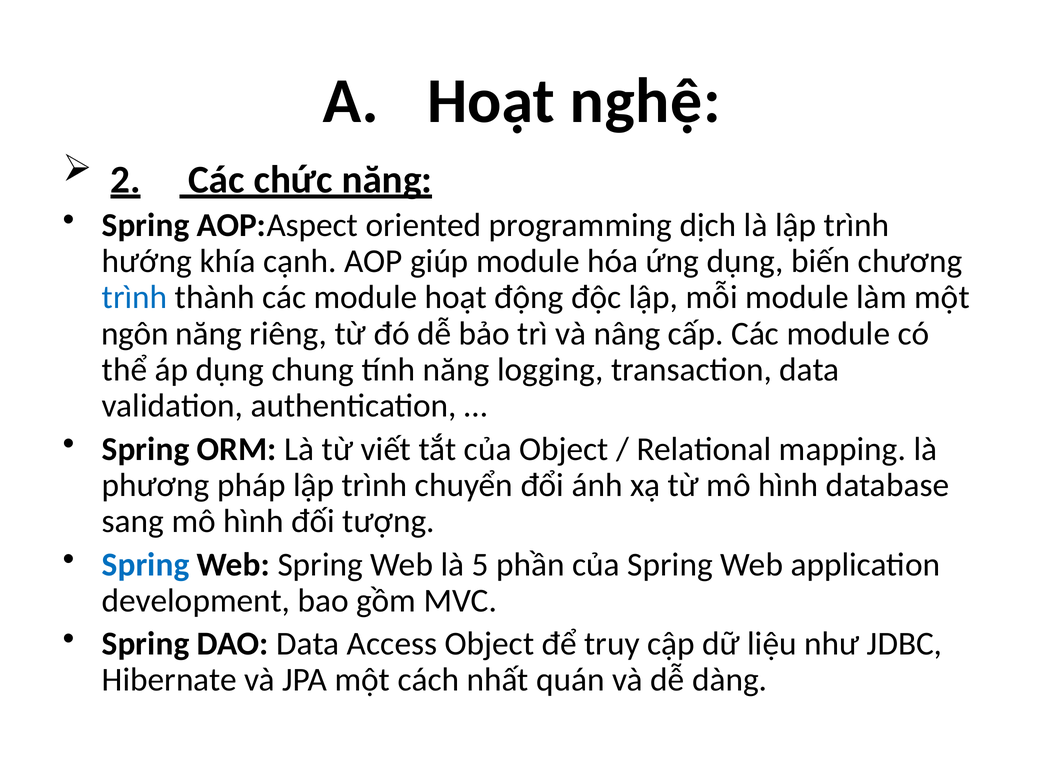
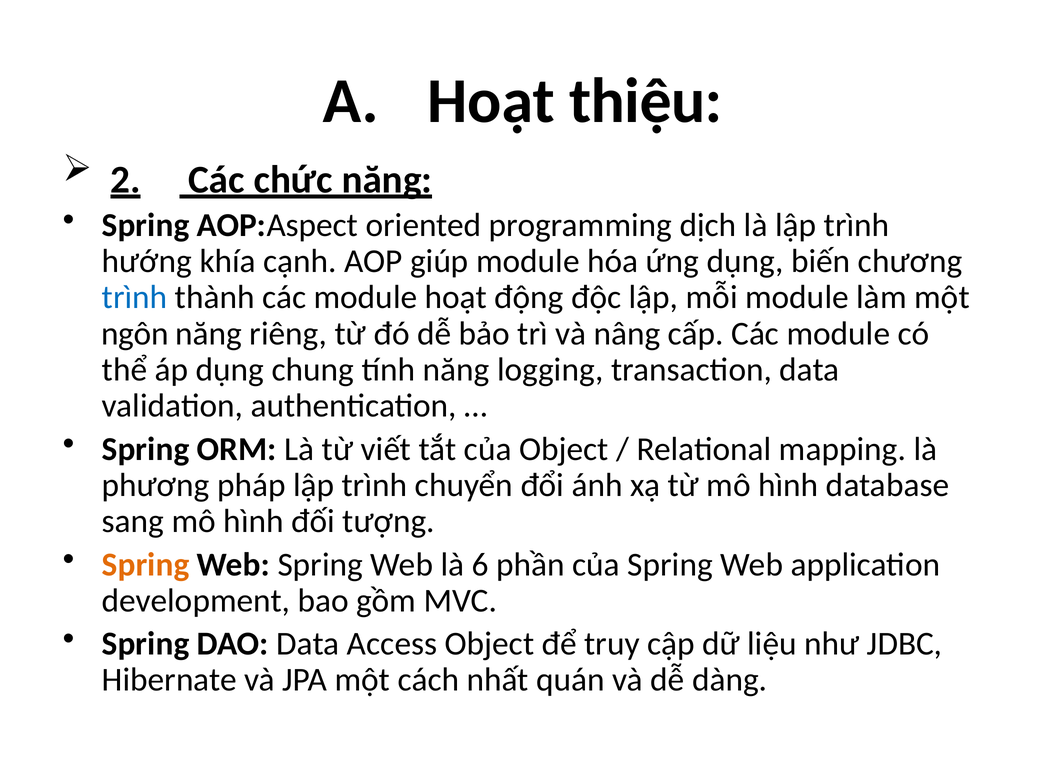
nghệ: nghệ -> thiệu
Spring at (146, 564) colour: blue -> orange
5: 5 -> 6
